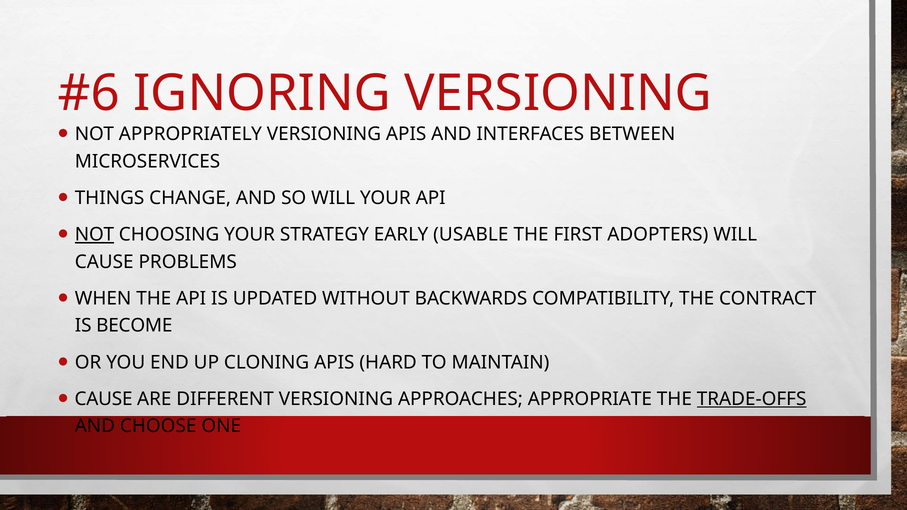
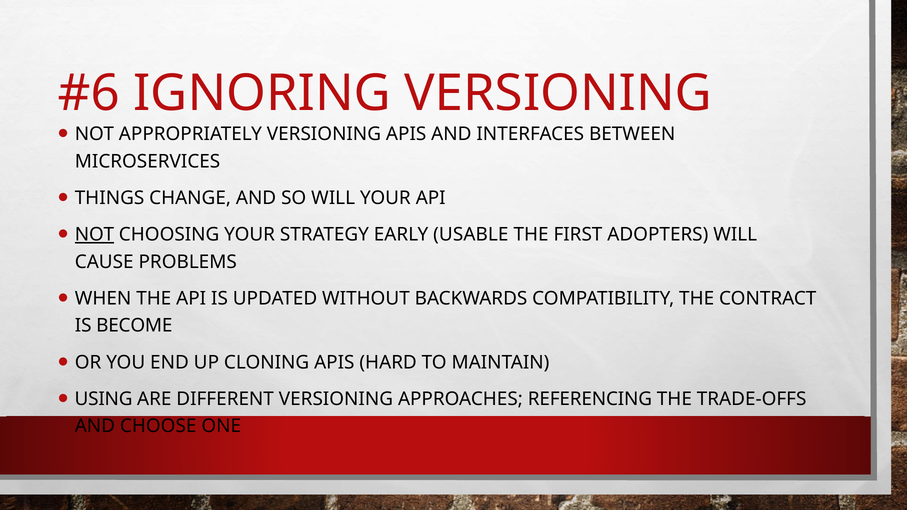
CAUSE at (104, 399): CAUSE -> USING
APPROPRIATE: APPROPRIATE -> REFERENCING
TRADE-OFFS underline: present -> none
